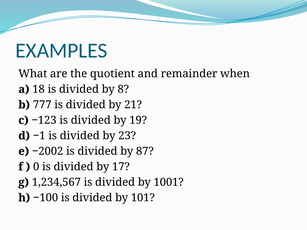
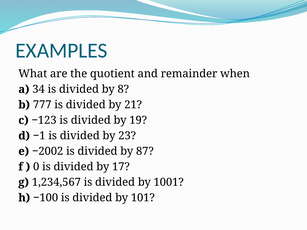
18: 18 -> 34
